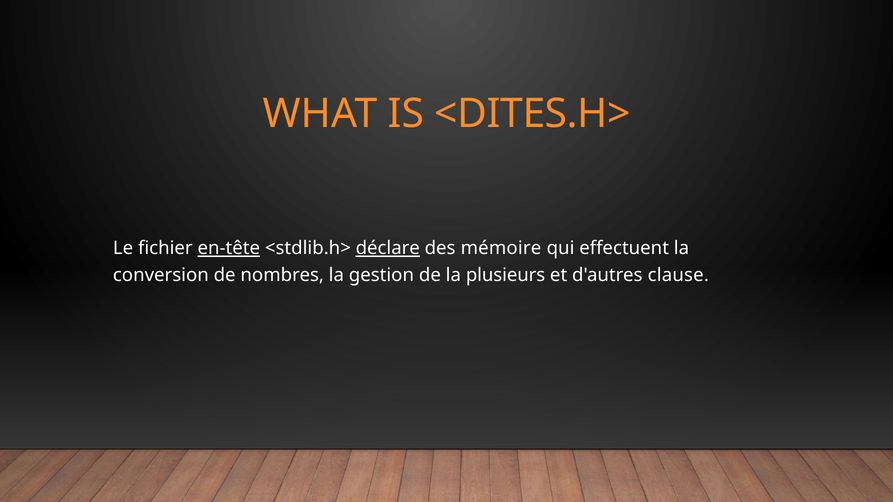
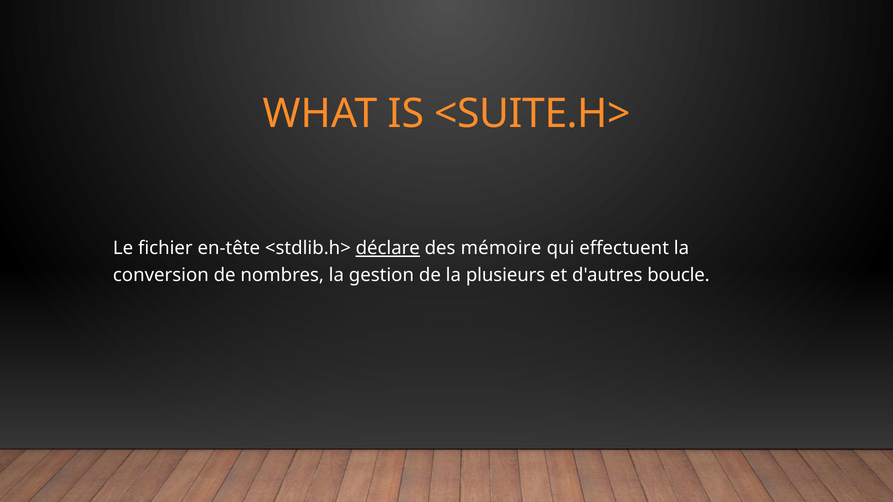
<DITES.H>: <DITES.H> -> <SUITE.H>
en-tête underline: present -> none
clause: clause -> boucle
